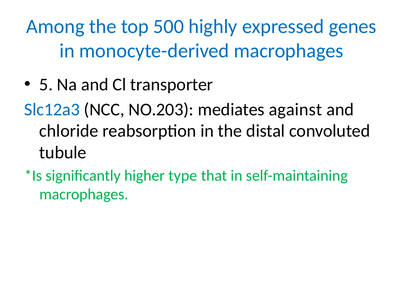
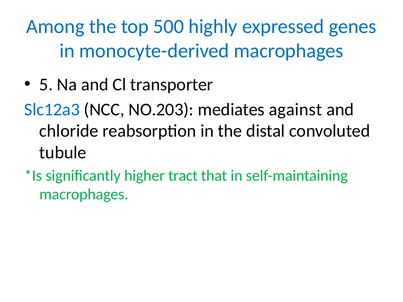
type: type -> tract
